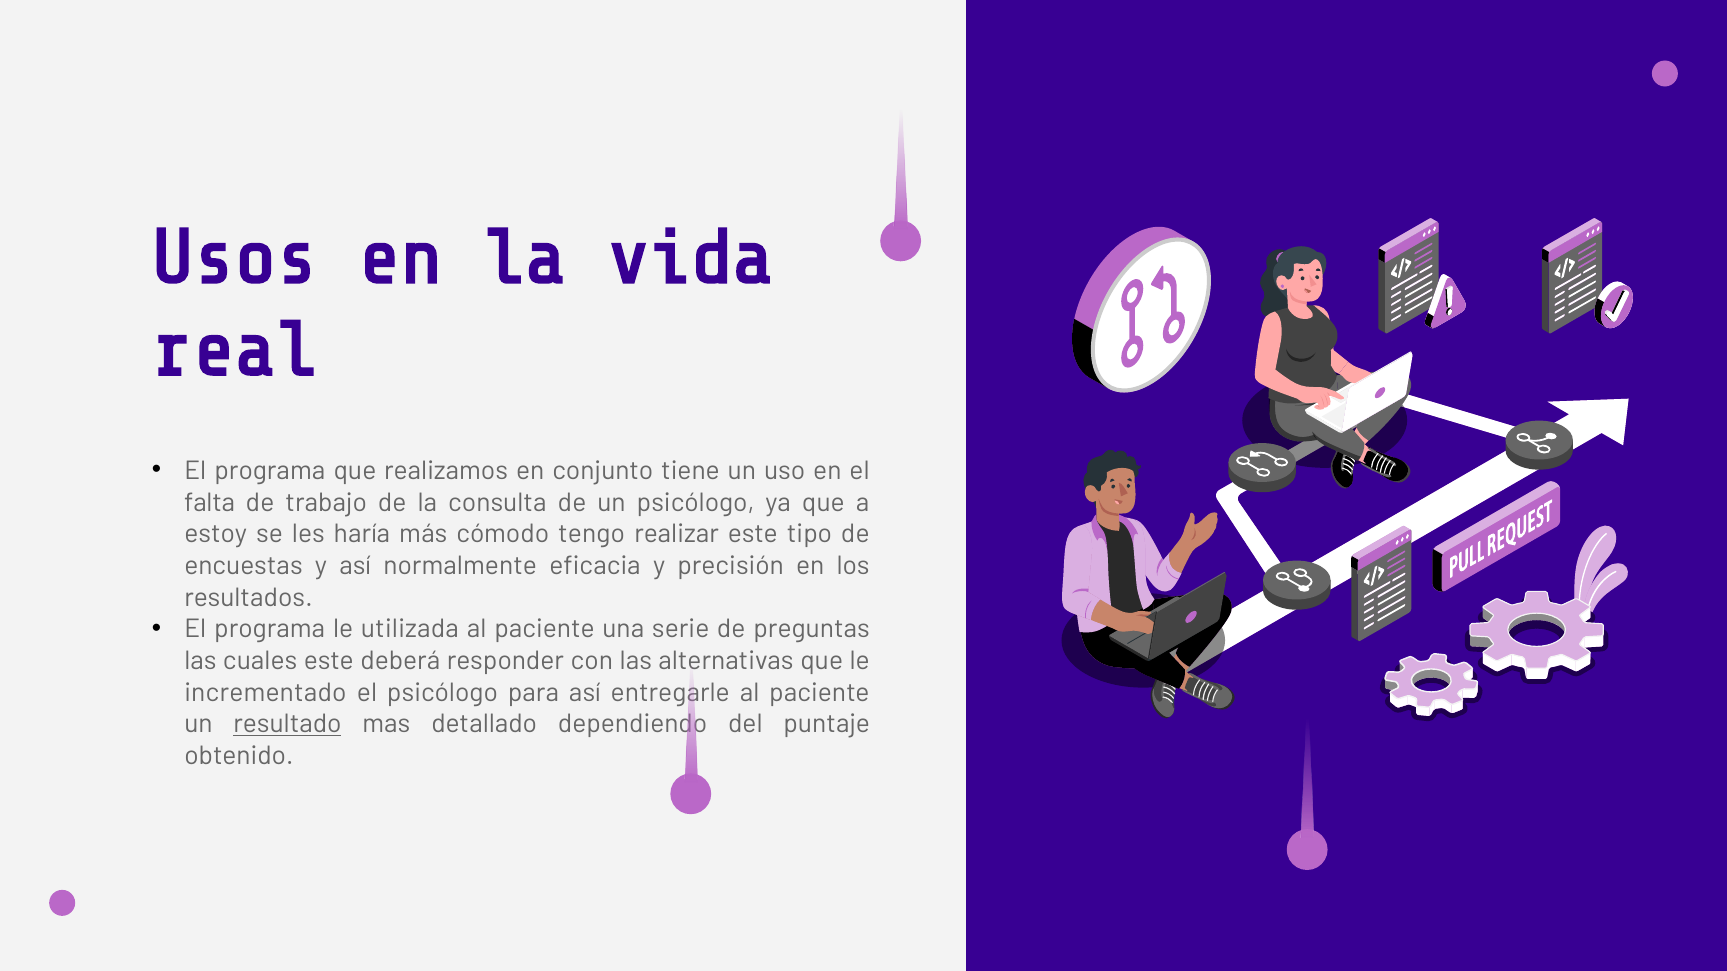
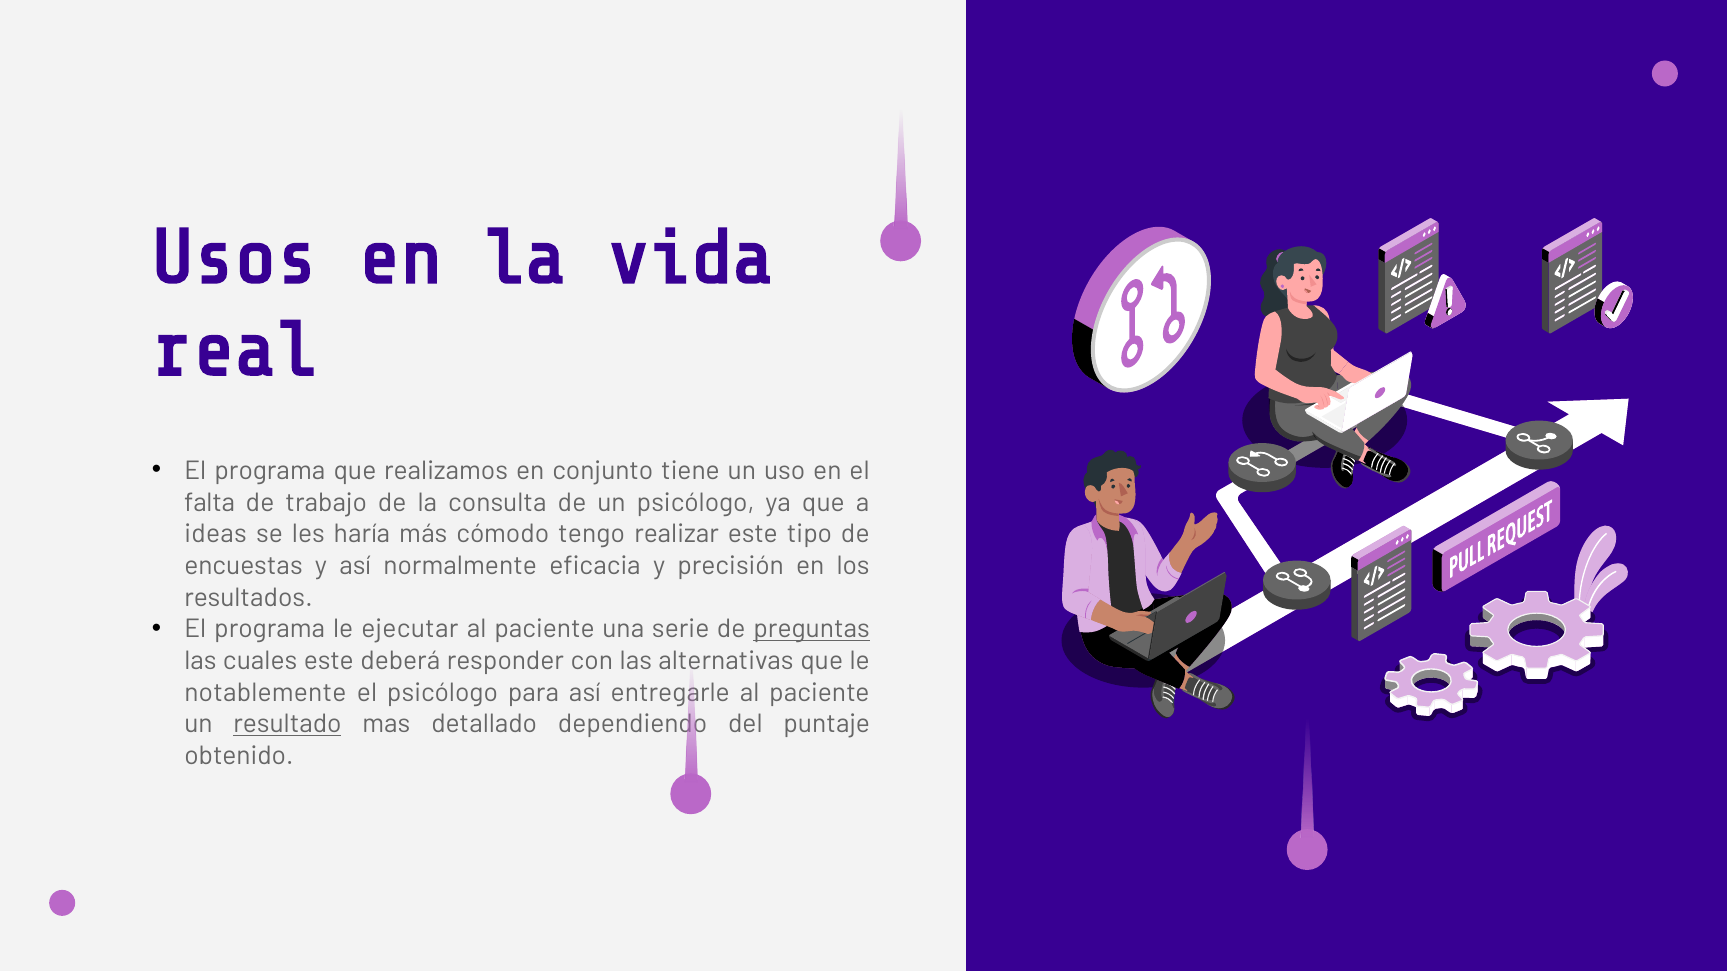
estoy: estoy -> ideas
utilizada: utilizada -> ejecutar
preguntas underline: none -> present
incrementado: incrementado -> notablemente
